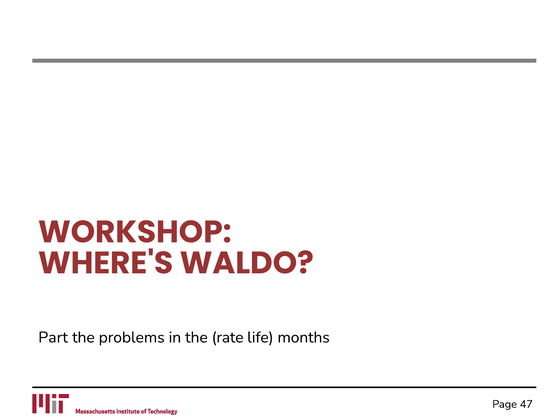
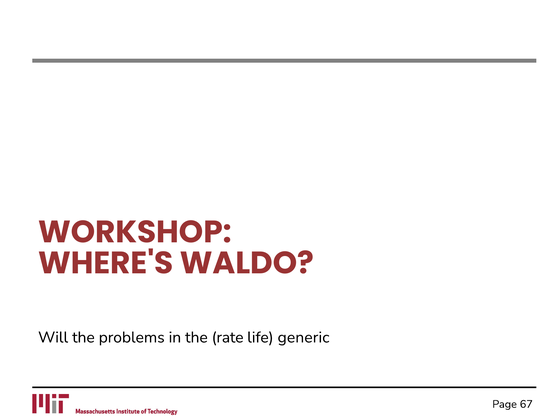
Part: Part -> Will
months: months -> generic
47: 47 -> 67
